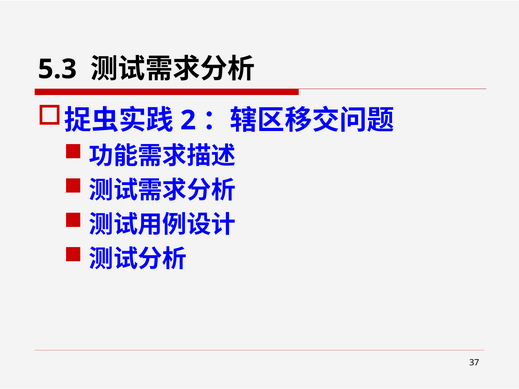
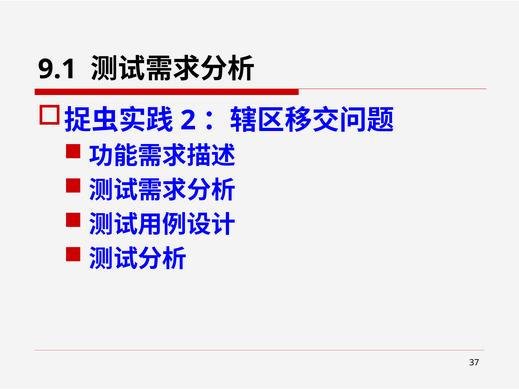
5.3: 5.3 -> 9.1
